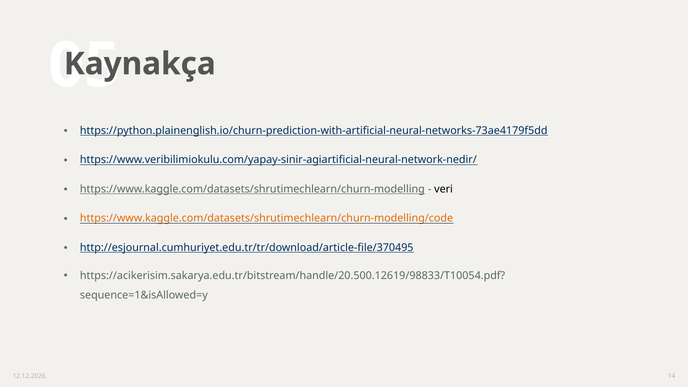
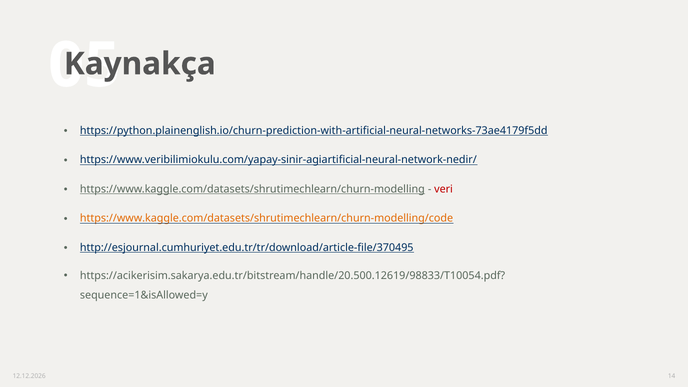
veri colour: black -> red
